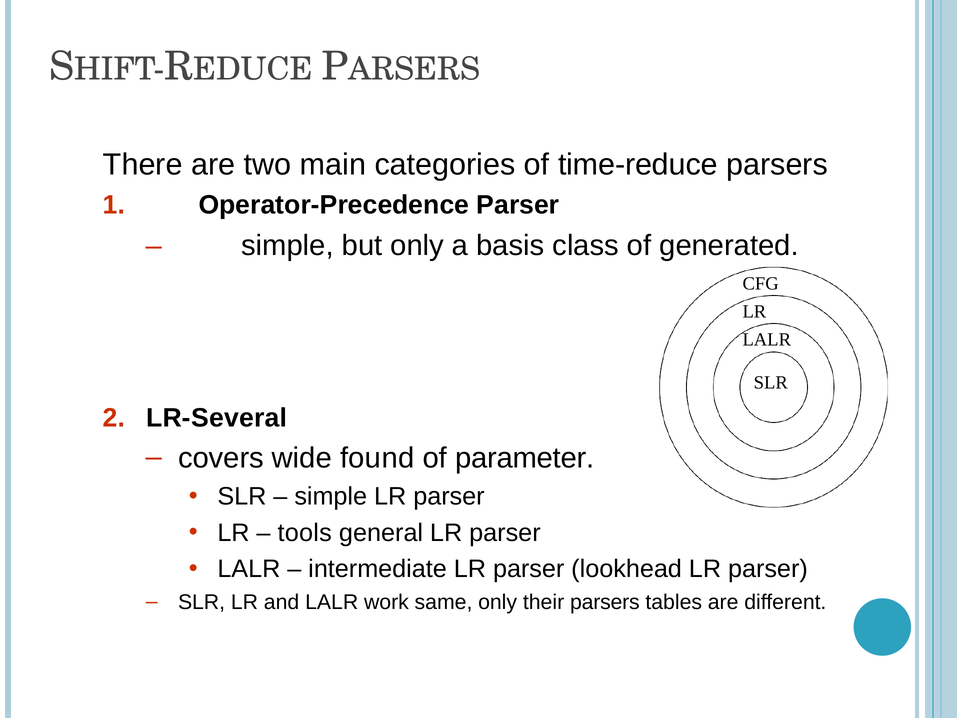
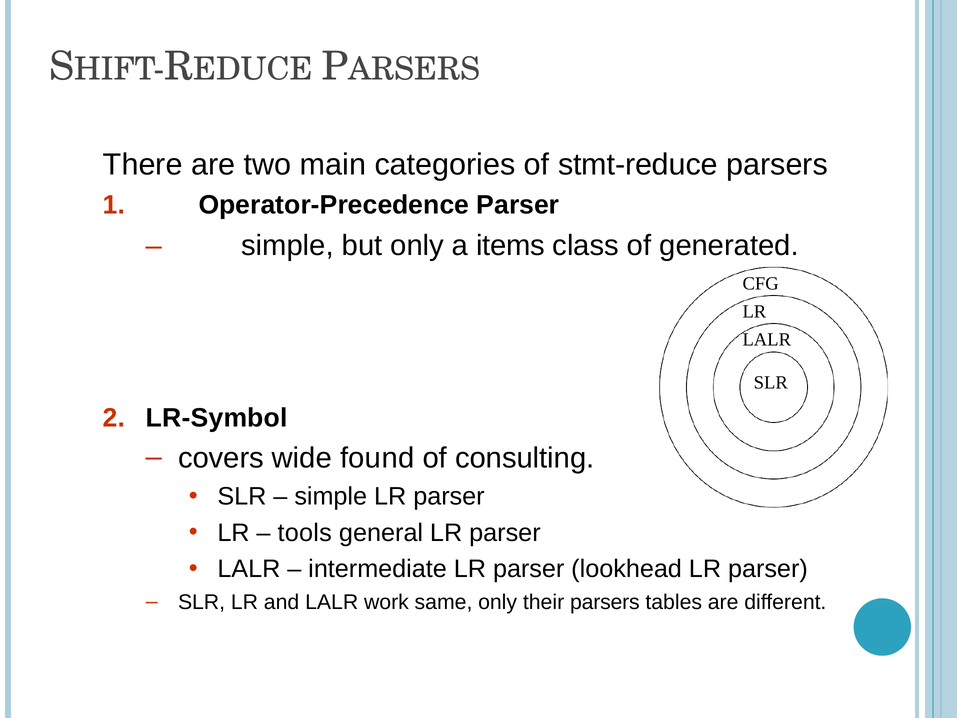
time-reduce: time-reduce -> stmt-reduce
basis: basis -> items
LR-Several: LR-Several -> LR-Symbol
parameter: parameter -> consulting
